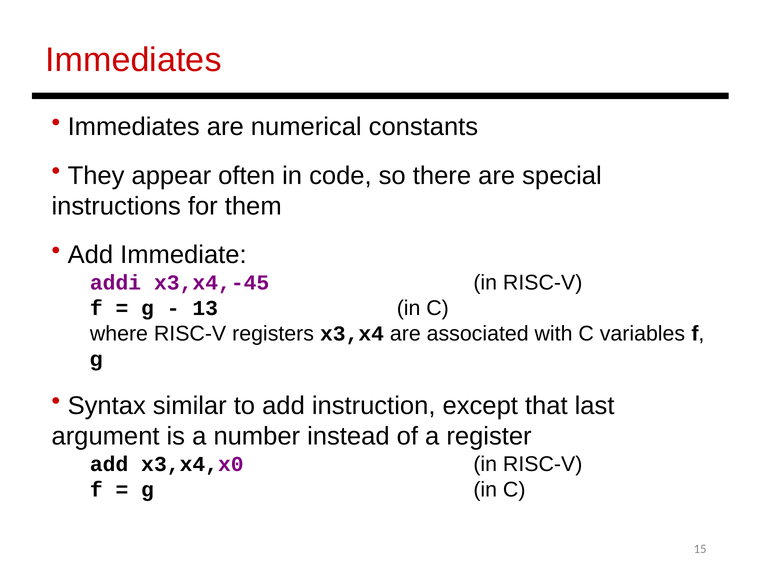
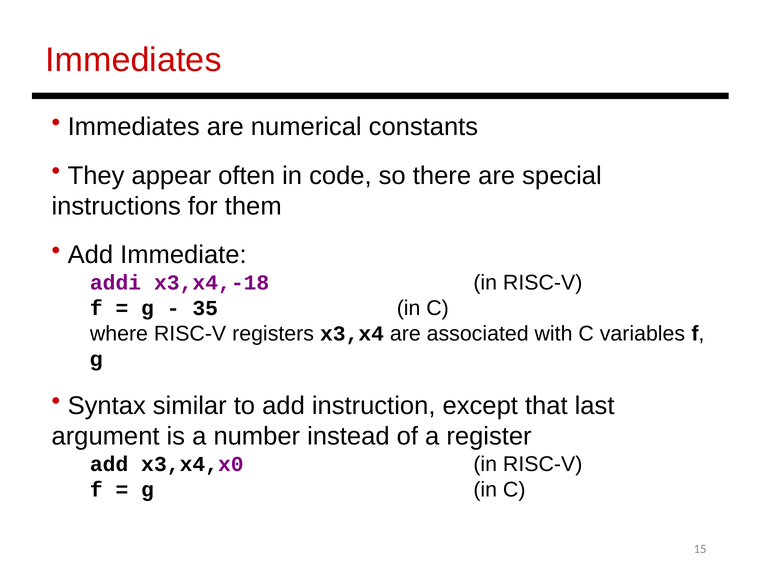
x3,x4,-45: x3,x4,-45 -> x3,x4,-18
13: 13 -> 35
